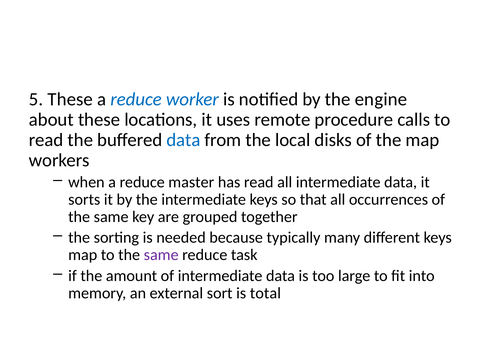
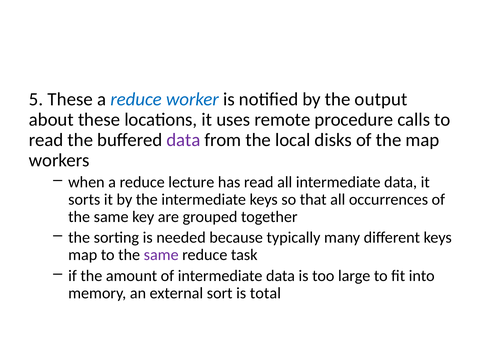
engine: engine -> output
data at (183, 140) colour: blue -> purple
master: master -> lecture
